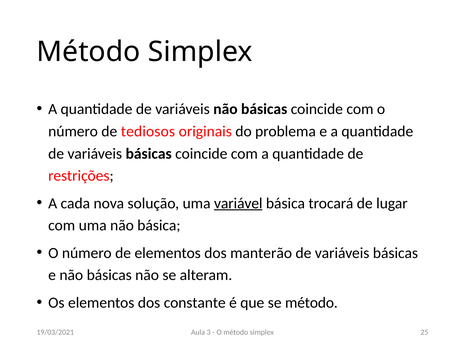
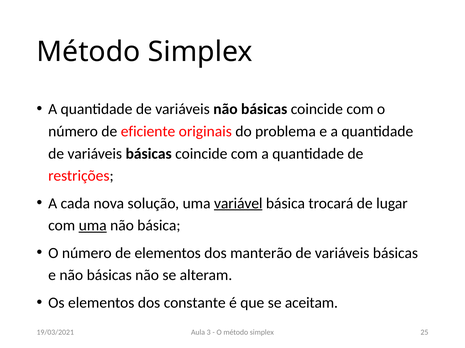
tediosos: tediosos -> eficiente
uma at (93, 226) underline: none -> present
se método: método -> aceitam
